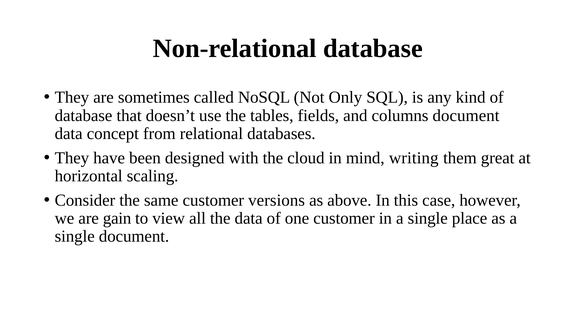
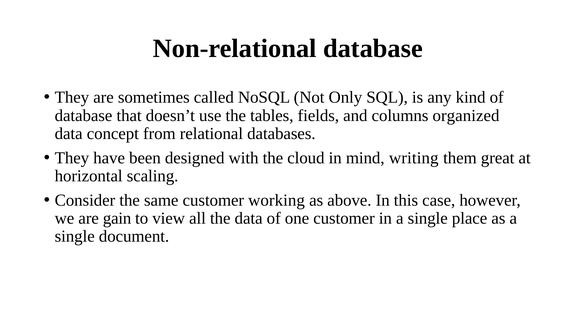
columns document: document -> organized
versions: versions -> working
